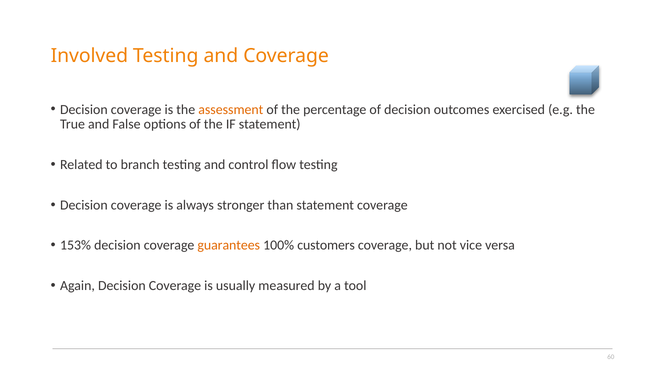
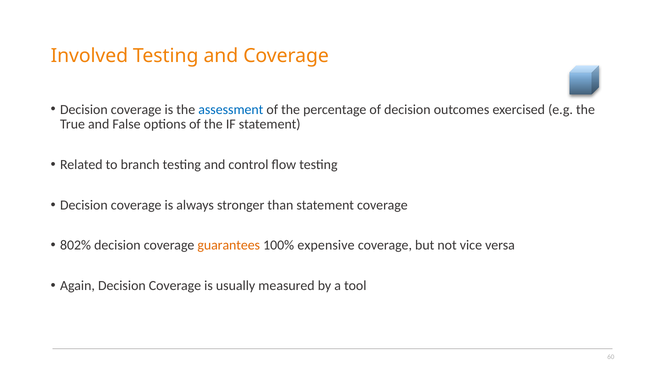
assessment colour: orange -> blue
153%: 153% -> 802%
customers: customers -> expensive
